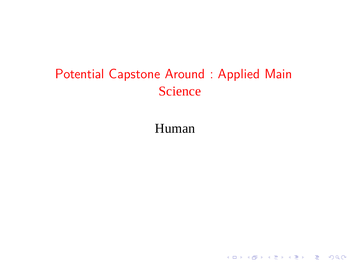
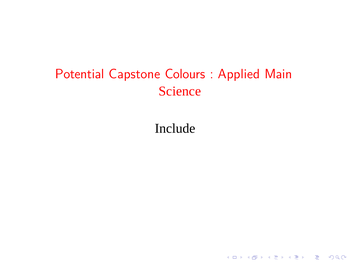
Around: Around -> Colours
Human: Human -> Include
